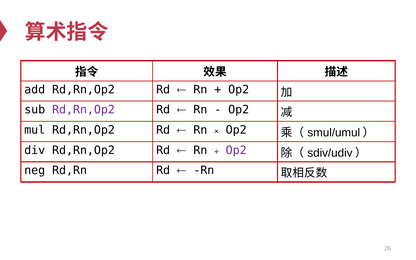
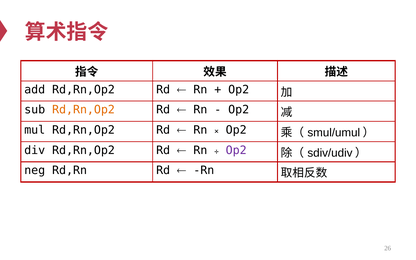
Rd,Rn,Op2 at (84, 110) colour: purple -> orange
